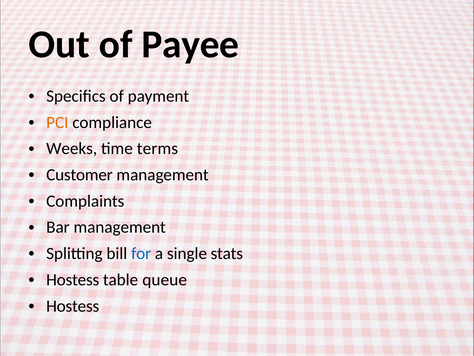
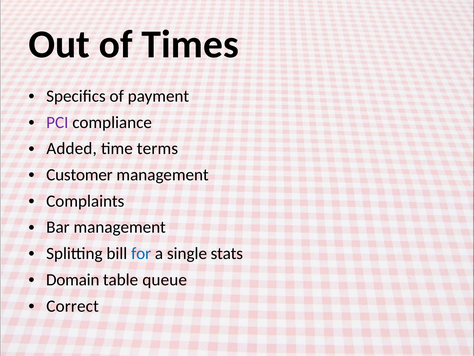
Payee: Payee -> Times
PCI colour: orange -> purple
Weeks: Weeks -> Added
Hostess at (73, 279): Hostess -> Domain
Hostess at (73, 306): Hostess -> Correct
